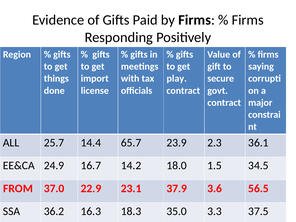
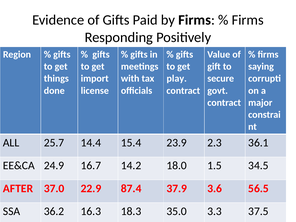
65.7: 65.7 -> 15.4
FROM: FROM -> AFTER
23.1: 23.1 -> 87.4
